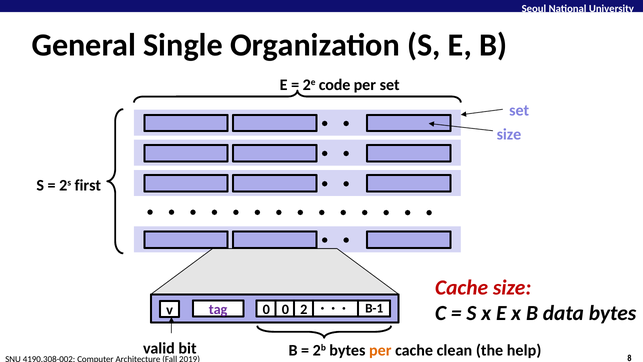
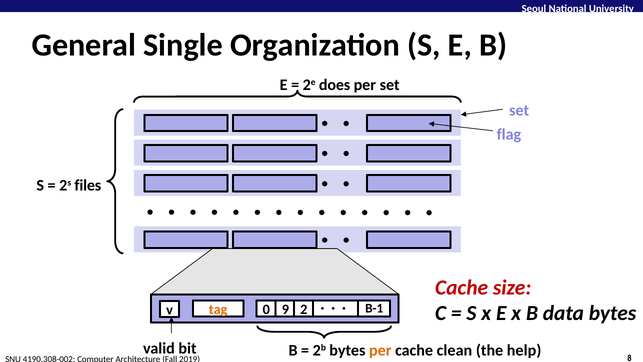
code: code -> does
size at (509, 134): size -> flag
first: first -> files
tag colour: purple -> orange
0 0: 0 -> 9
